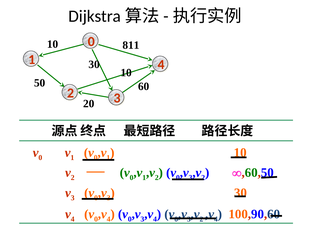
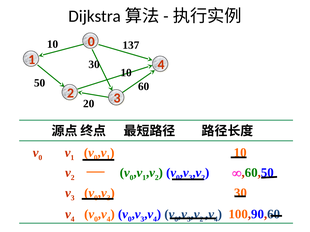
811: 811 -> 137
